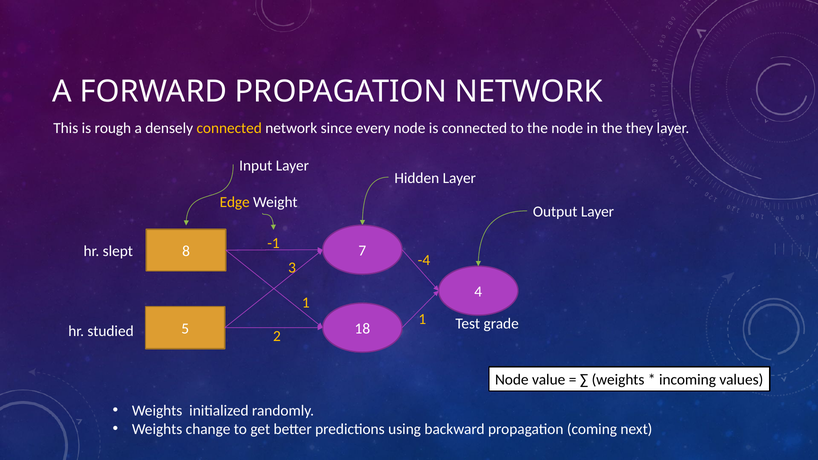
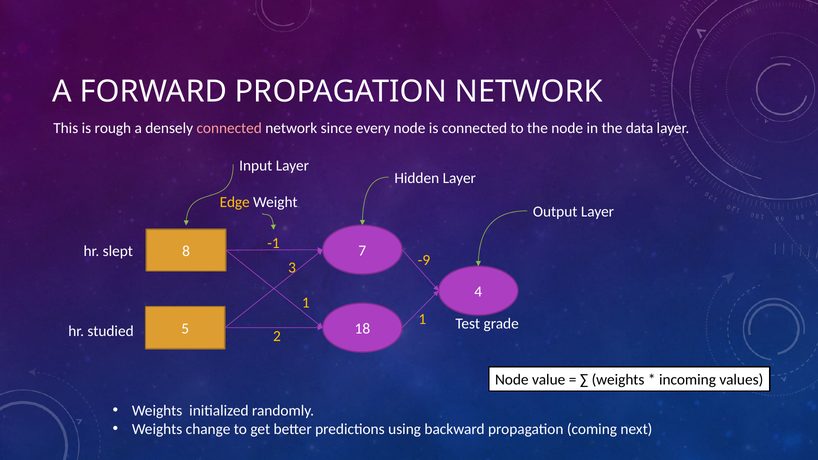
connected at (229, 128) colour: yellow -> pink
they: they -> data
-4: -4 -> -9
